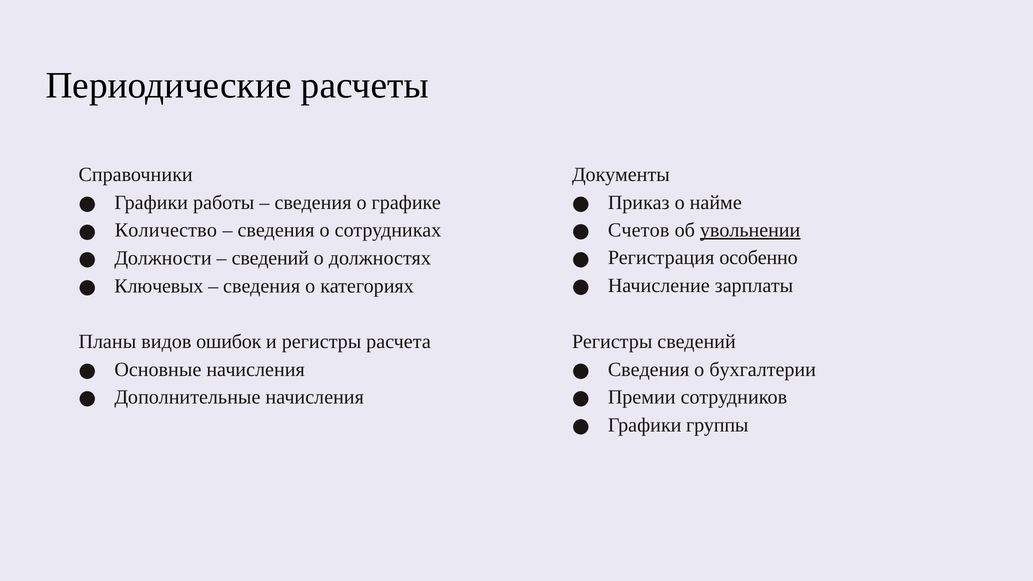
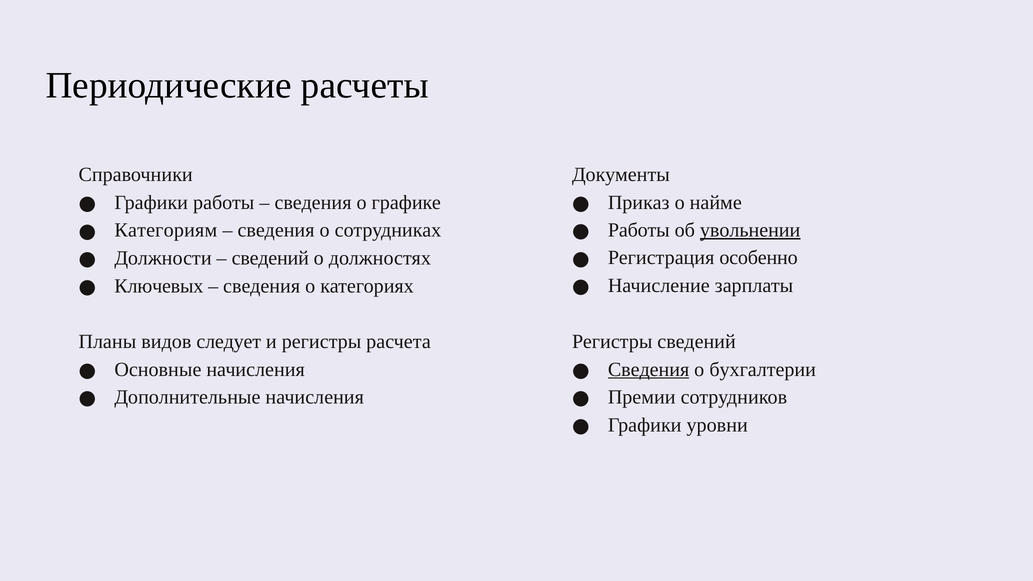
Счетов at (639, 230): Счетов -> Работы
Количество: Количество -> Категориям
ошибок: ошибок -> следует
Сведения at (649, 370) underline: none -> present
группы: группы -> уровни
